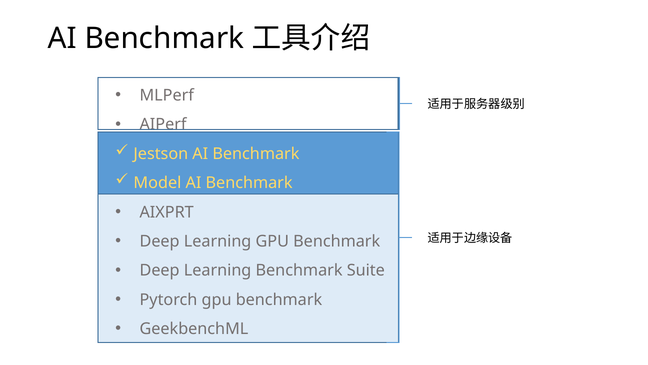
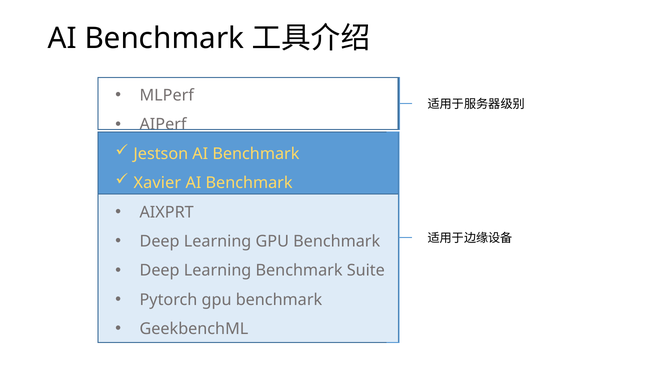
Model: Model -> Xavier
